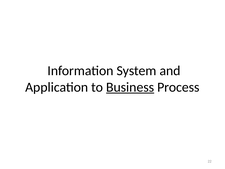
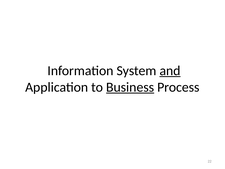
and underline: none -> present
